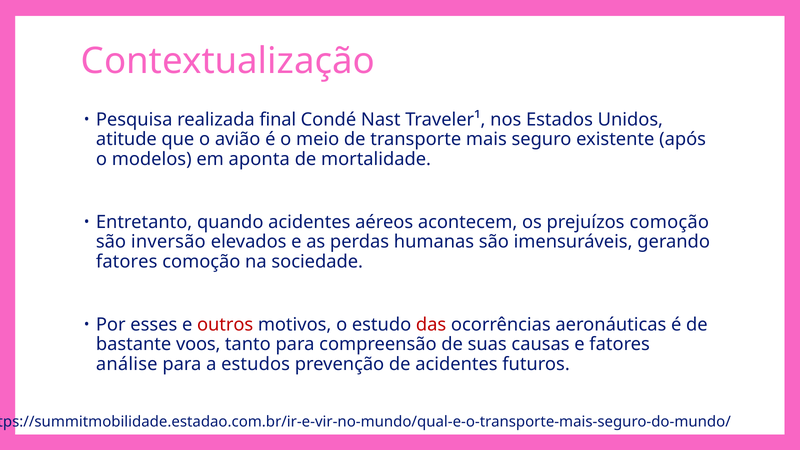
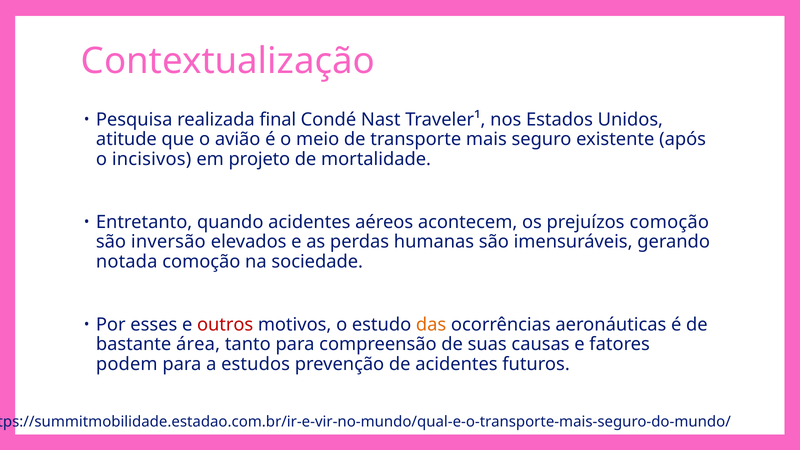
modelos: modelos -> incisivos
aponta: aponta -> projeto
fatores at (127, 262): fatores -> notada
das colour: red -> orange
voos: voos -> área
análise: análise -> podem
